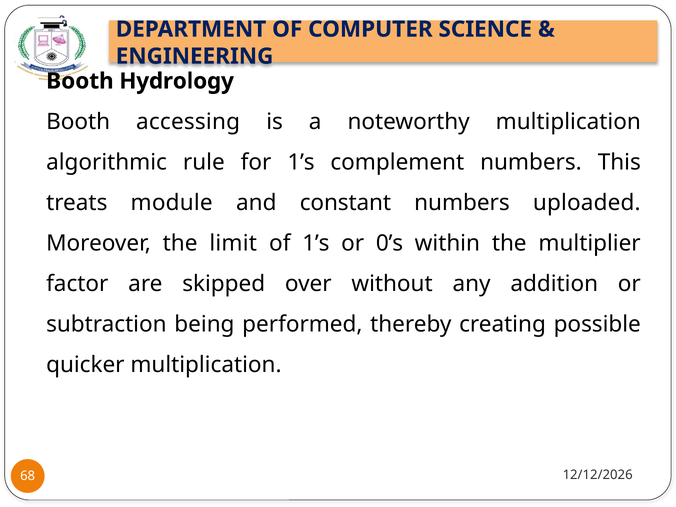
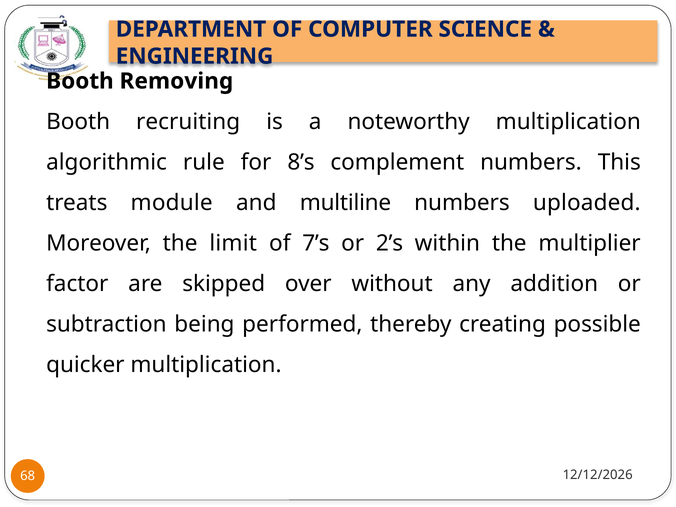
Hydrology: Hydrology -> Removing
accessing: accessing -> recruiting
for 1’s: 1’s -> 8’s
constant: constant -> multiline
of 1’s: 1’s -> 7’s
0’s: 0’s -> 2’s
